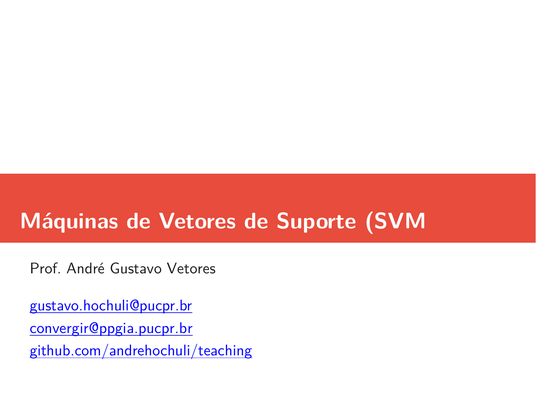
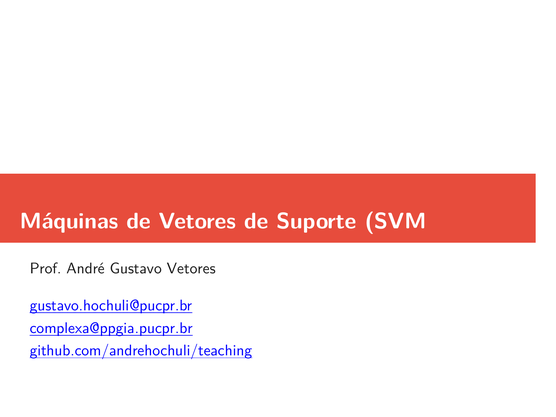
convergir@ppgia.pucpr.br: convergir@ppgia.pucpr.br -> complexa@ppgia.pucpr.br
